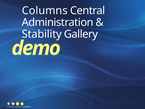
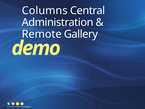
Stability: Stability -> Remote
